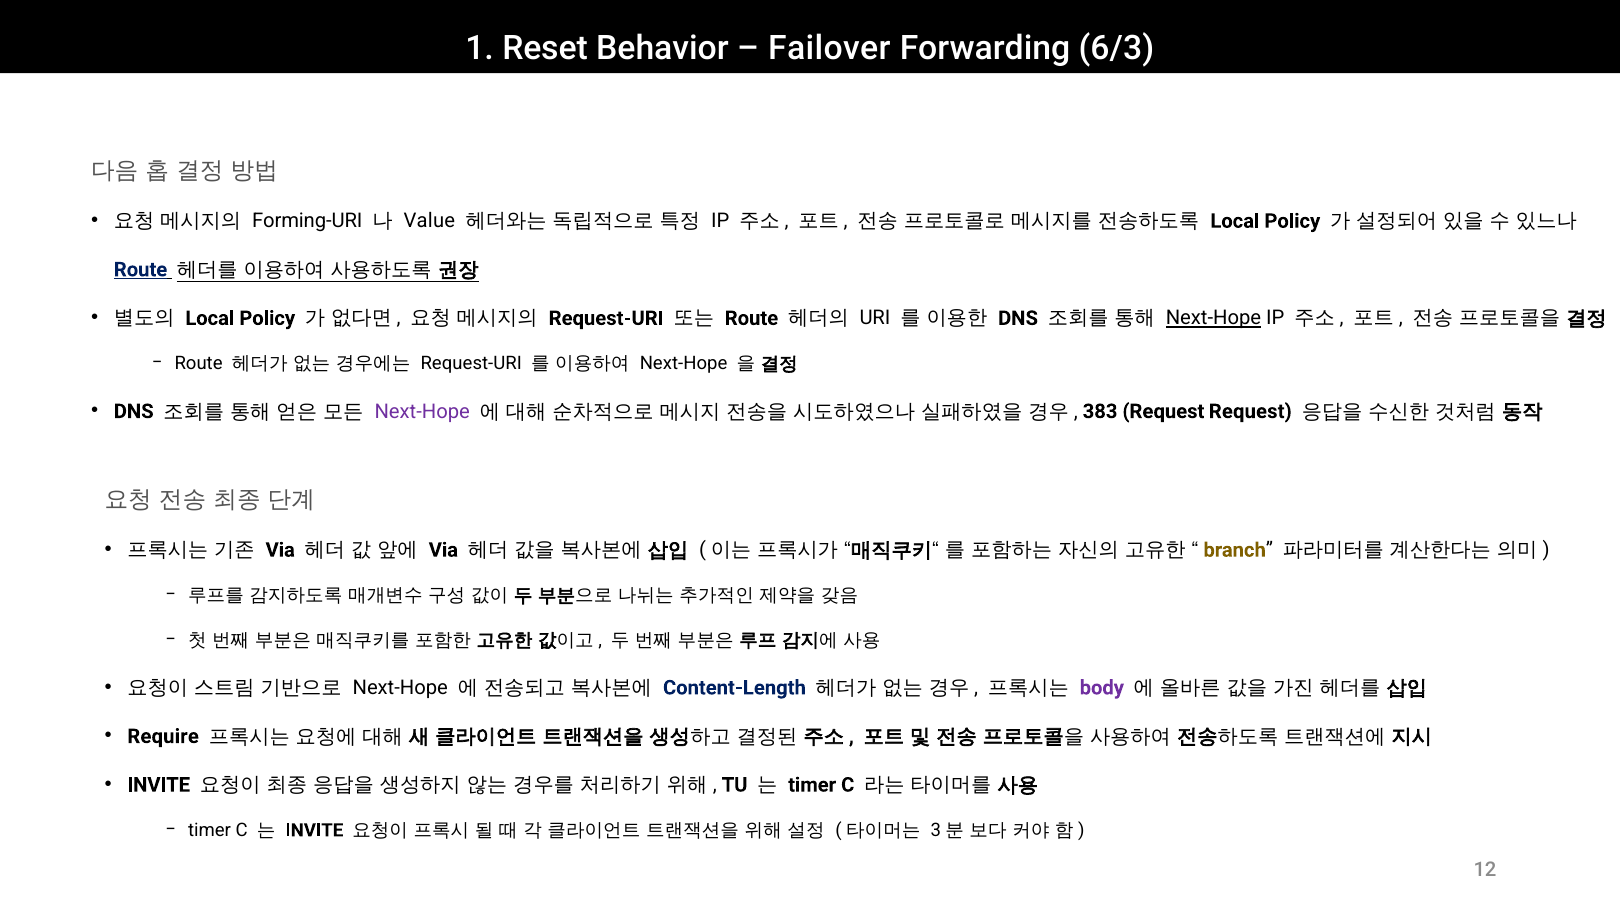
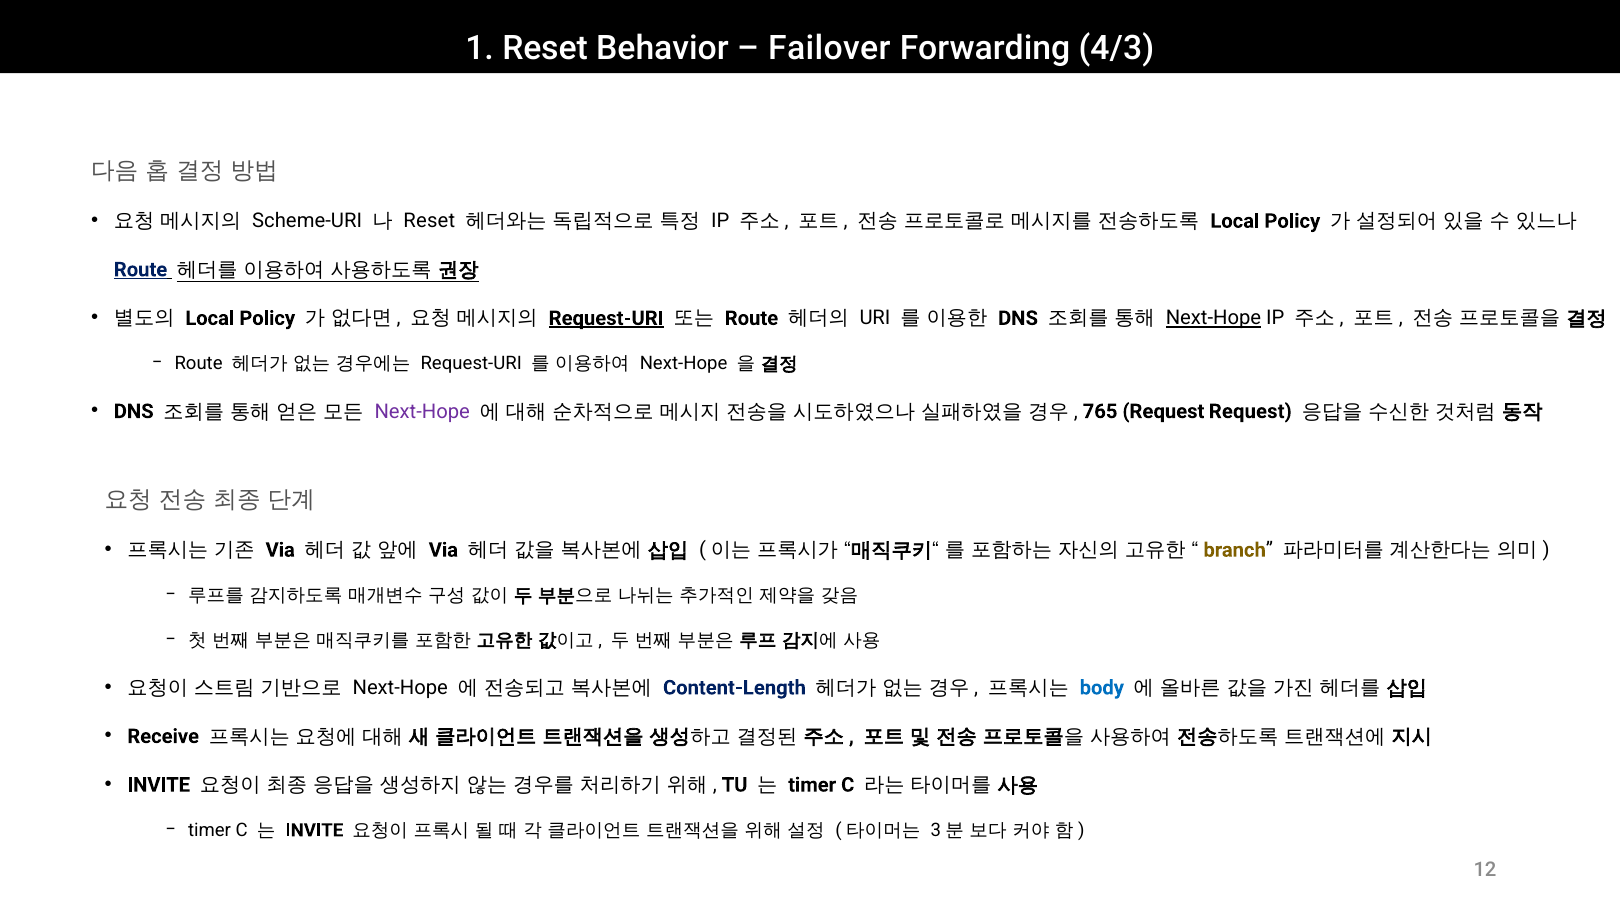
6/3: 6/3 -> 4/3
Forming-URI: Forming-URI -> Scheme-URI
Value at (429, 221): Value -> Reset
Request-URI at (606, 318) underline: none -> present
383: 383 -> 765
body colour: purple -> blue
Require: Require -> Receive
